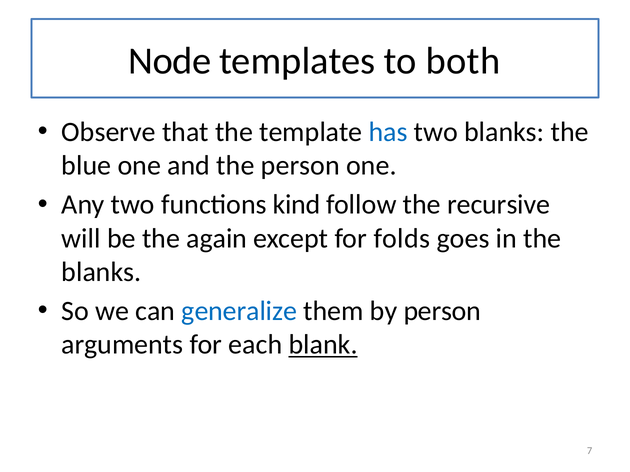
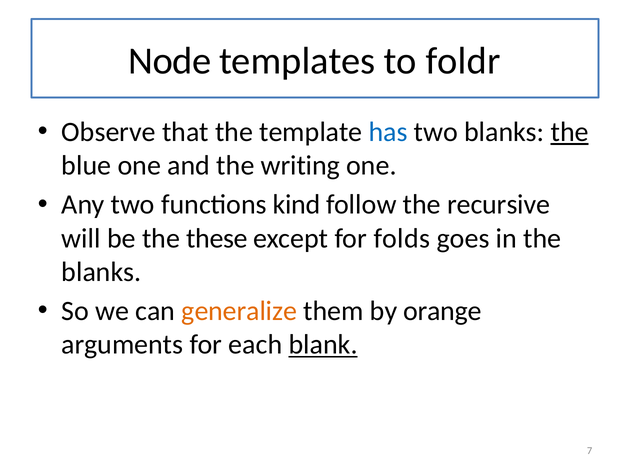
both: both -> foldr
the at (570, 132) underline: none -> present
the person: person -> writing
again: again -> these
generalize colour: blue -> orange
by person: person -> orange
